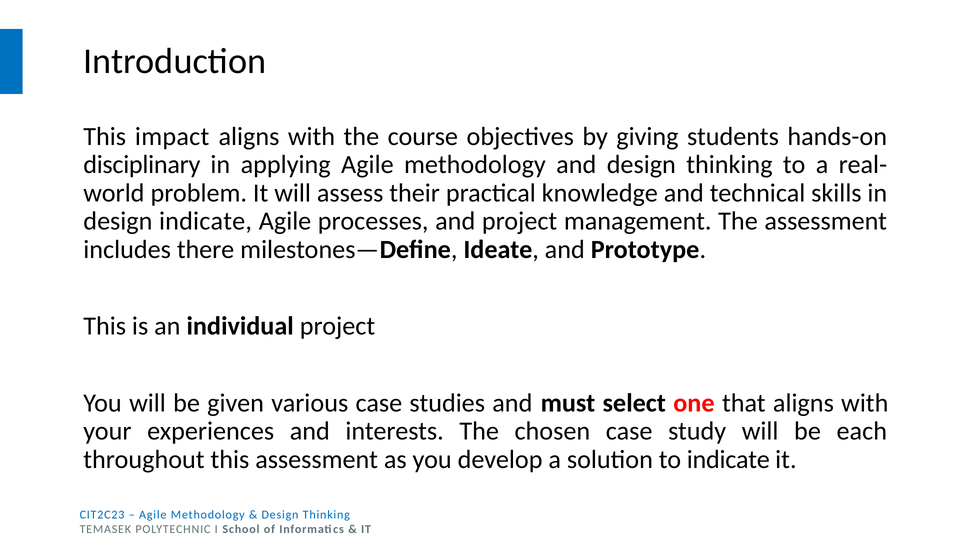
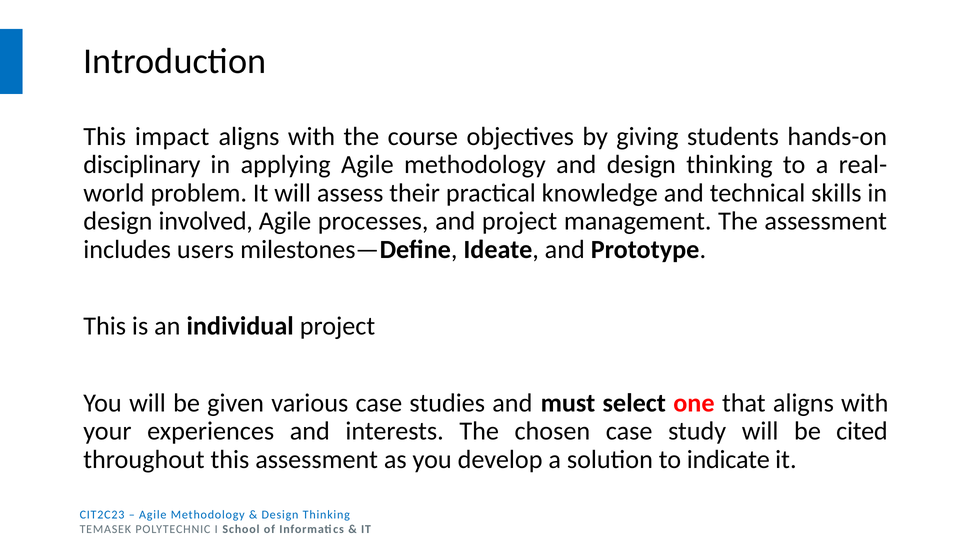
design indicate: indicate -> involved
there: there -> users
each: each -> cited
